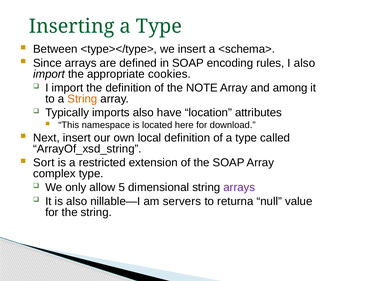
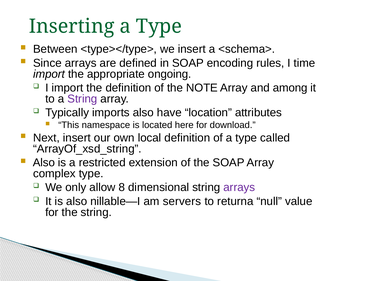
I also: also -> time
cookies: cookies -> ongoing
String at (82, 99) colour: orange -> purple
Sort at (44, 163): Sort -> Also
5: 5 -> 8
